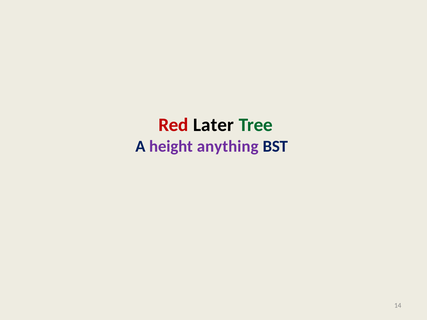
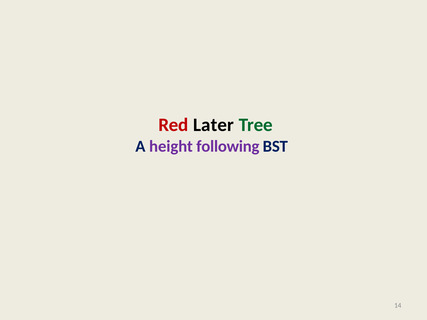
anything: anything -> following
